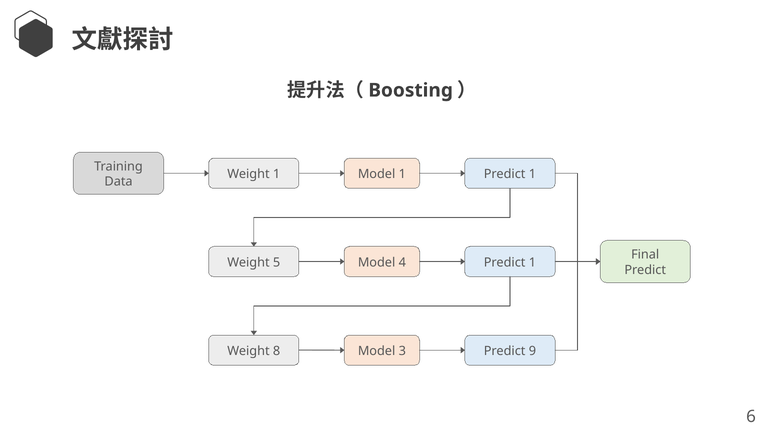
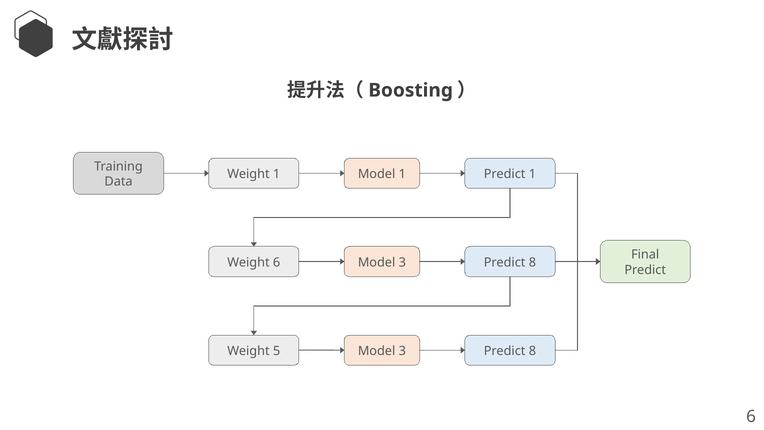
Weight 5: 5 -> 6
4 at (402, 262): 4 -> 3
1 at (532, 262): 1 -> 8
8: 8 -> 5
9 at (532, 351): 9 -> 8
